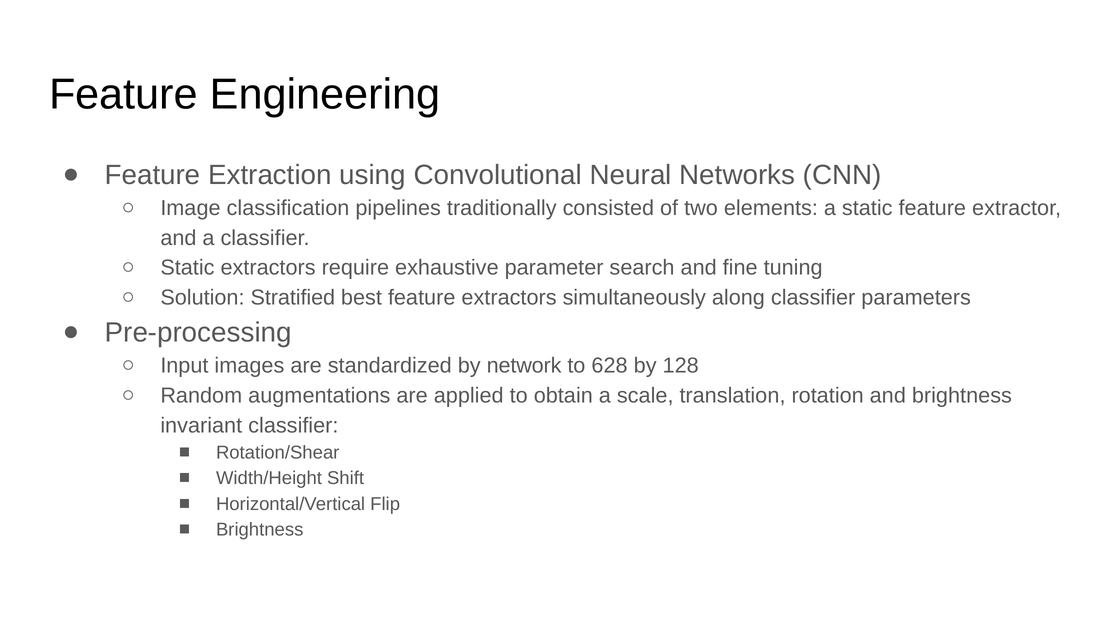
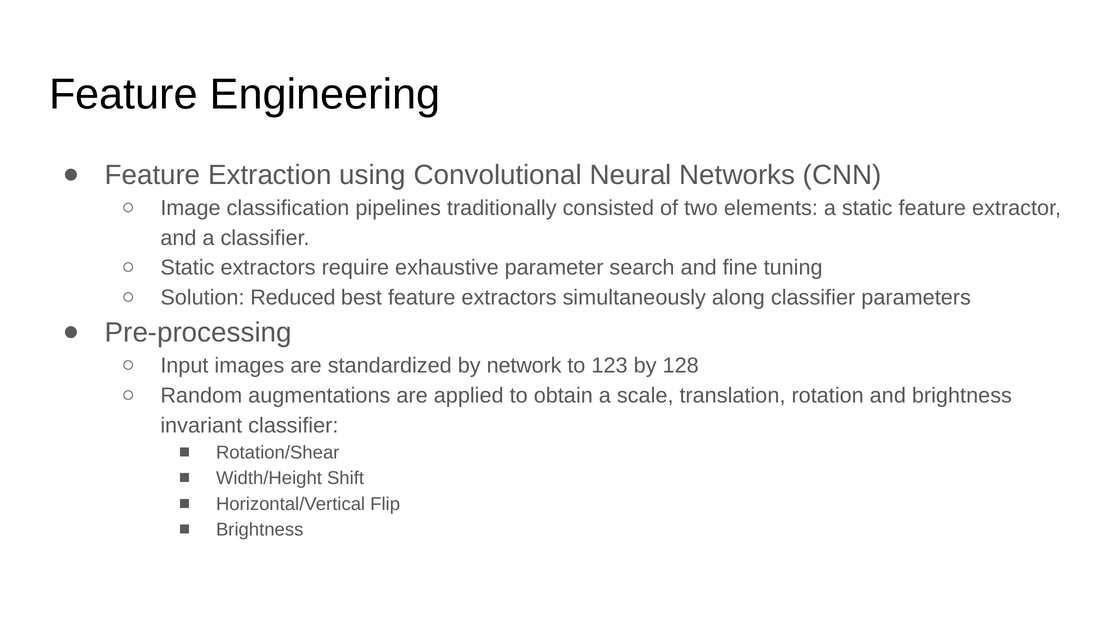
Stratified: Stratified -> Reduced
628: 628 -> 123
